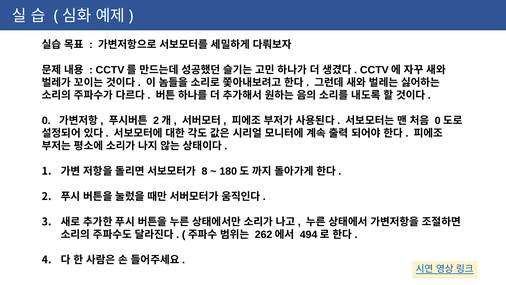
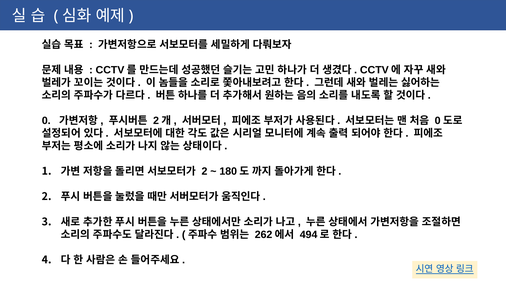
8 at (204, 171): 8 -> 2
